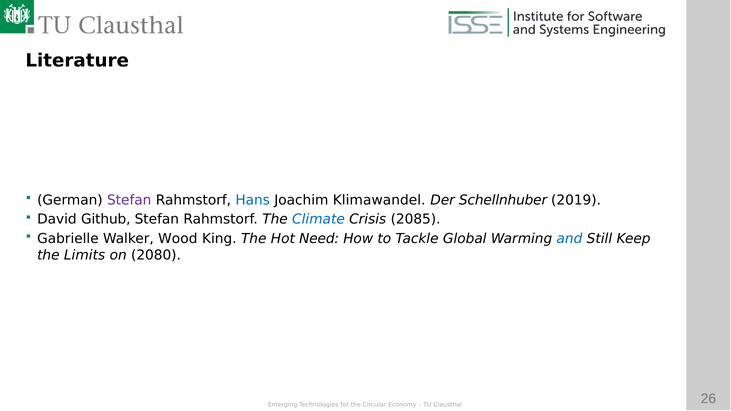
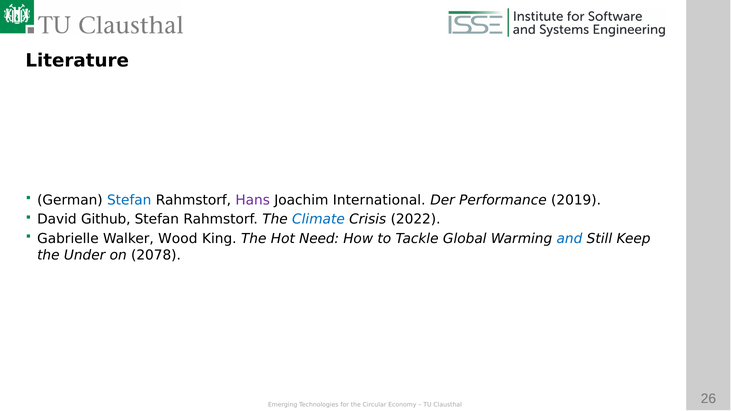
Stefan at (129, 200) colour: purple -> blue
Hans colour: blue -> purple
Klimawandel: Klimawandel -> International
Schellnhuber: Schellnhuber -> Performance
2085: 2085 -> 2022
Limits: Limits -> Under
2080: 2080 -> 2078
